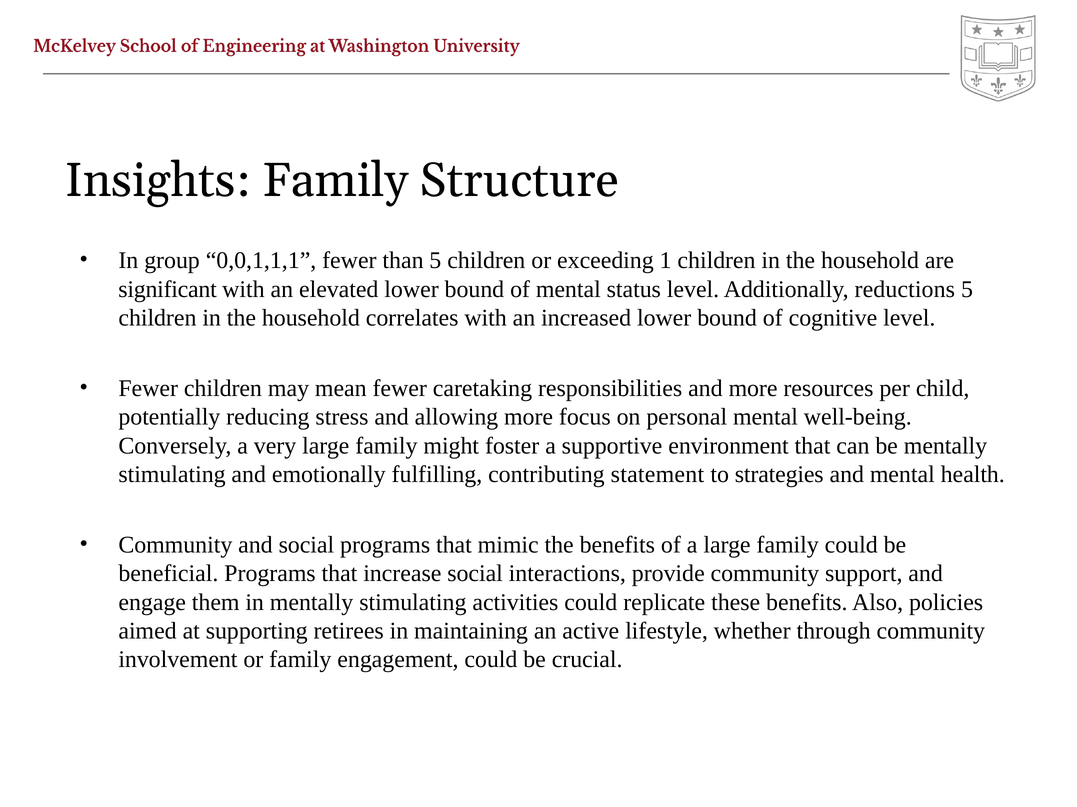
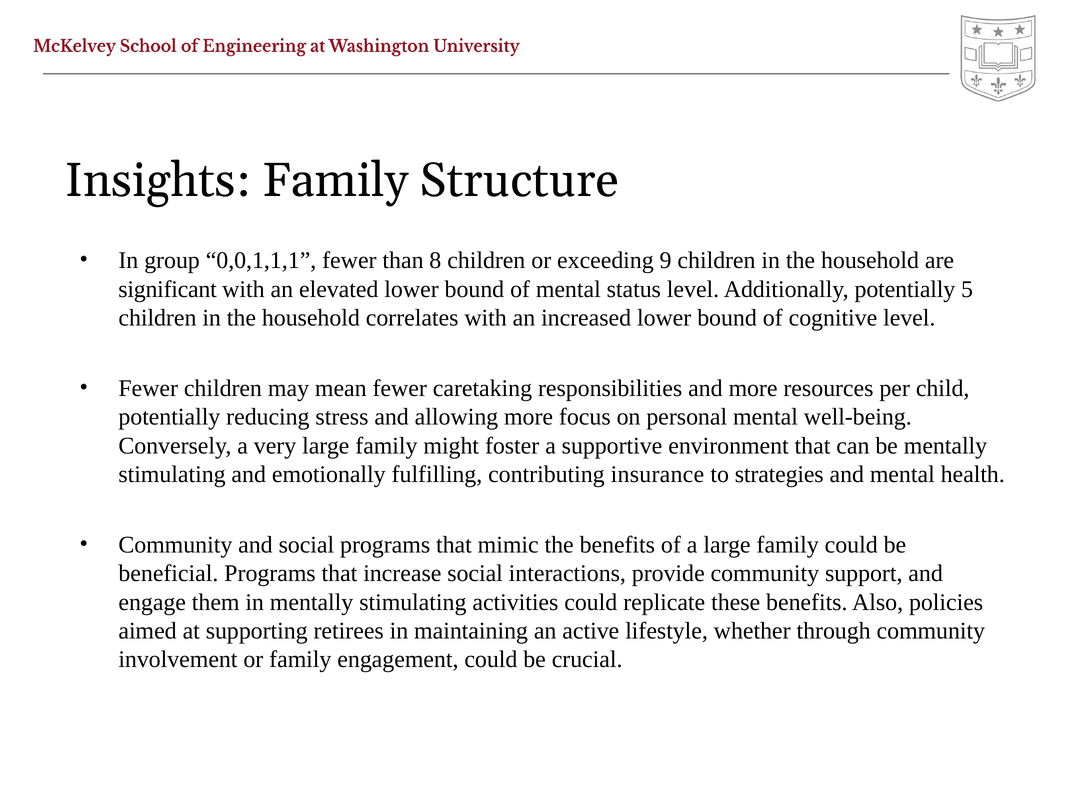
than 5: 5 -> 8
1: 1 -> 9
Additionally reductions: reductions -> potentially
statement: statement -> insurance
